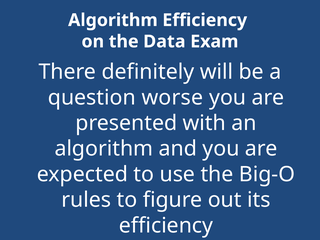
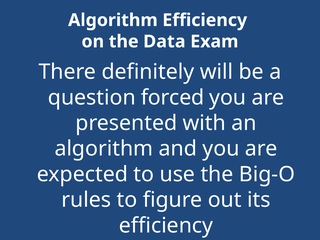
worse: worse -> forced
